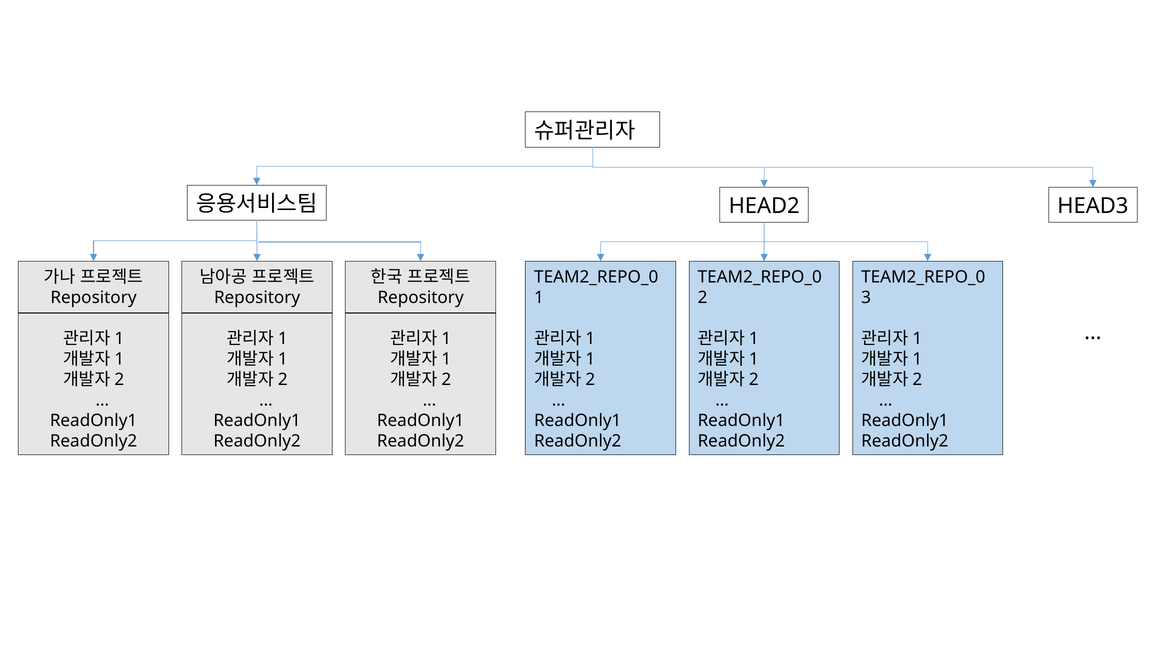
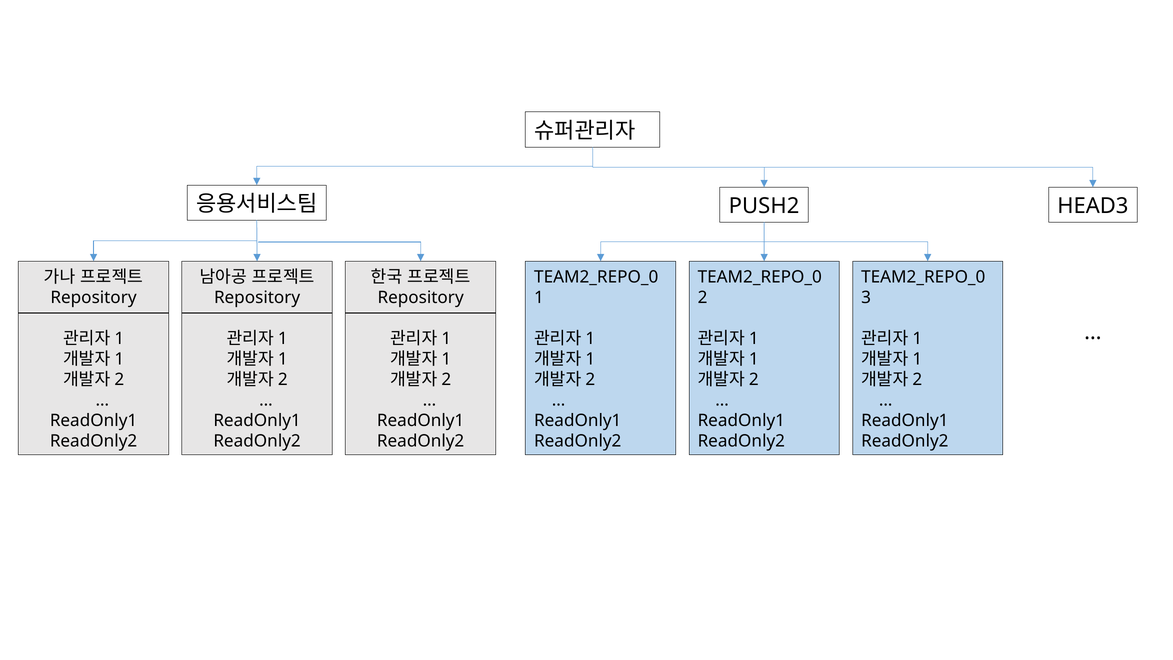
HEAD2: HEAD2 -> PUSH2
